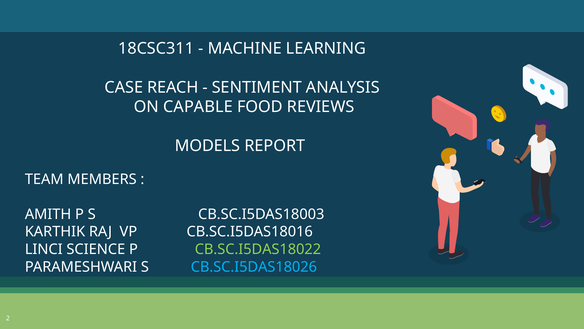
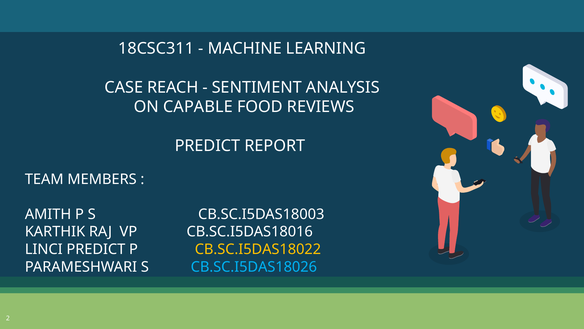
MODELS at (208, 146): MODELS -> PREDICT
LINCI SCIENCE: SCIENCE -> PREDICT
CB.SC.I5DAS18022 colour: light green -> yellow
